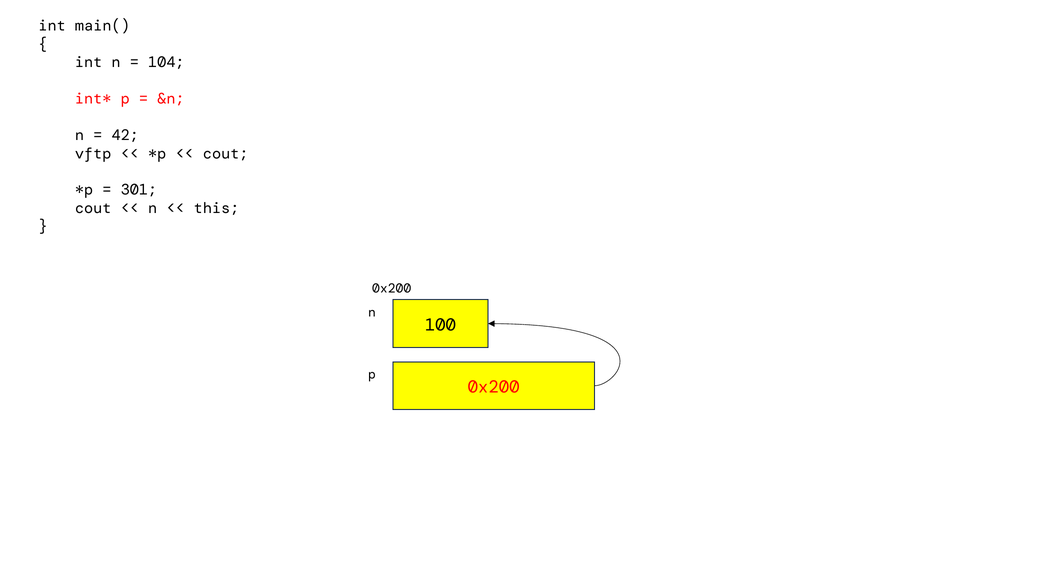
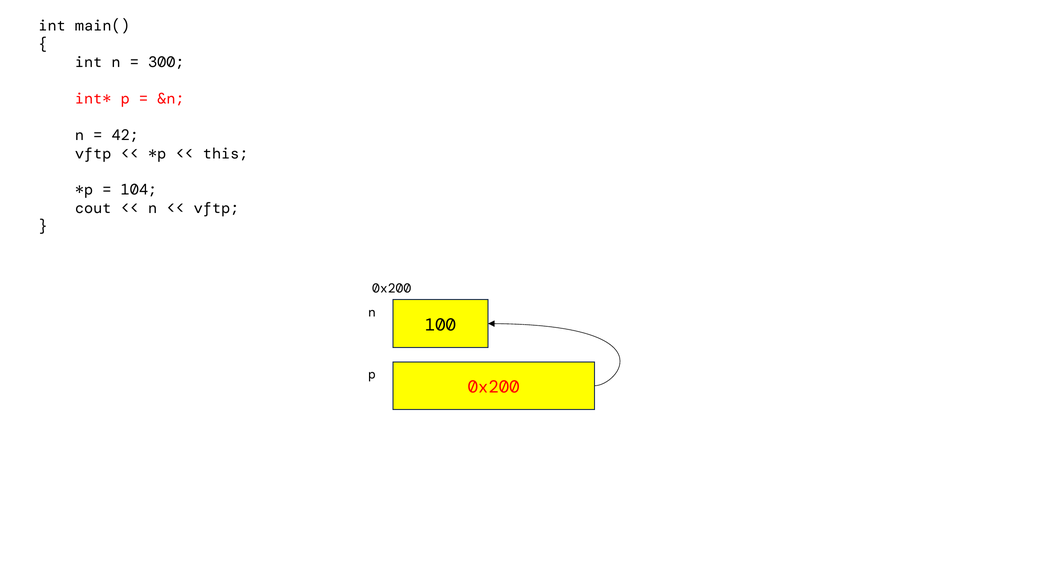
104: 104 -> 300
cout at (226, 154): cout -> this
301: 301 -> 104
this at (217, 208): this -> vftp
